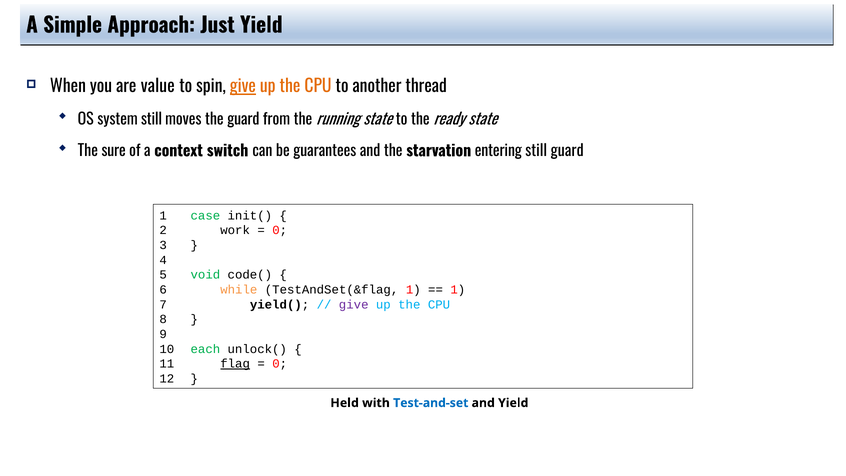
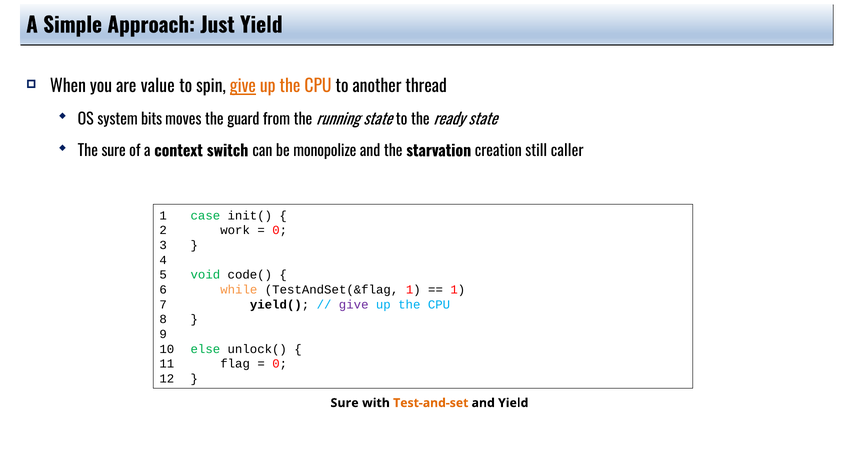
system still: still -> bits
guarantees: guarantees -> monopolize
entering: entering -> creation
still guard: guard -> caller
each: each -> else
flag underline: present -> none
Held at (345, 403): Held -> Sure
Test-and-set colour: blue -> orange
